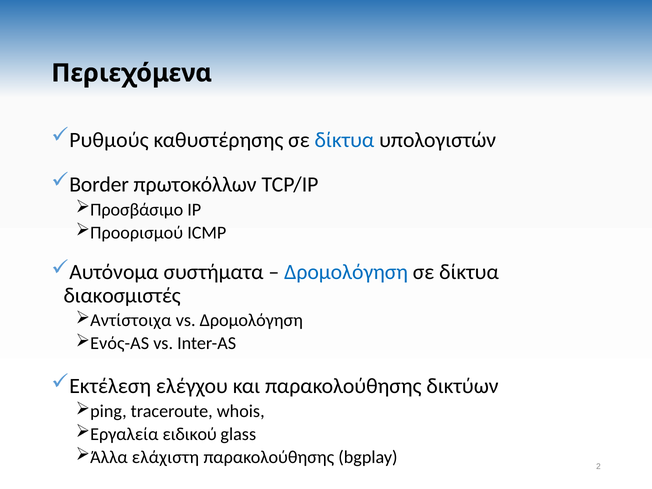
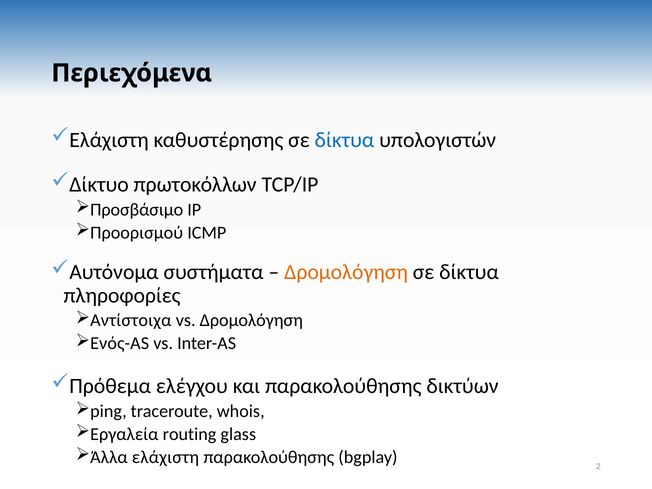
Ρυθμούς at (109, 140): Ρυθμούς -> Ελάχιστη
Border: Border -> Δίκτυο
Δρομολόγηση at (346, 272) colour: blue -> orange
διακοσμιστές: διακοσμιστές -> πληροφορίες
Εκτέλεση: Εκτέλεση -> Πρόθεμα
ειδικού: ειδικού -> routing
